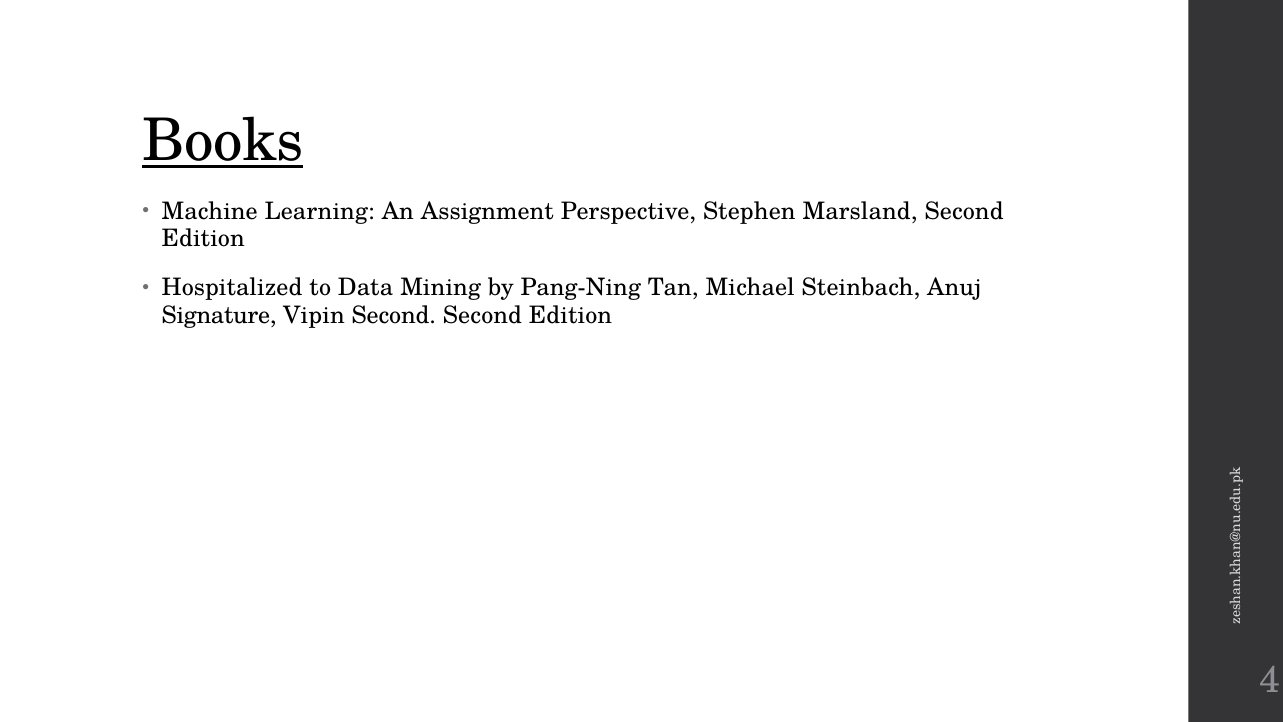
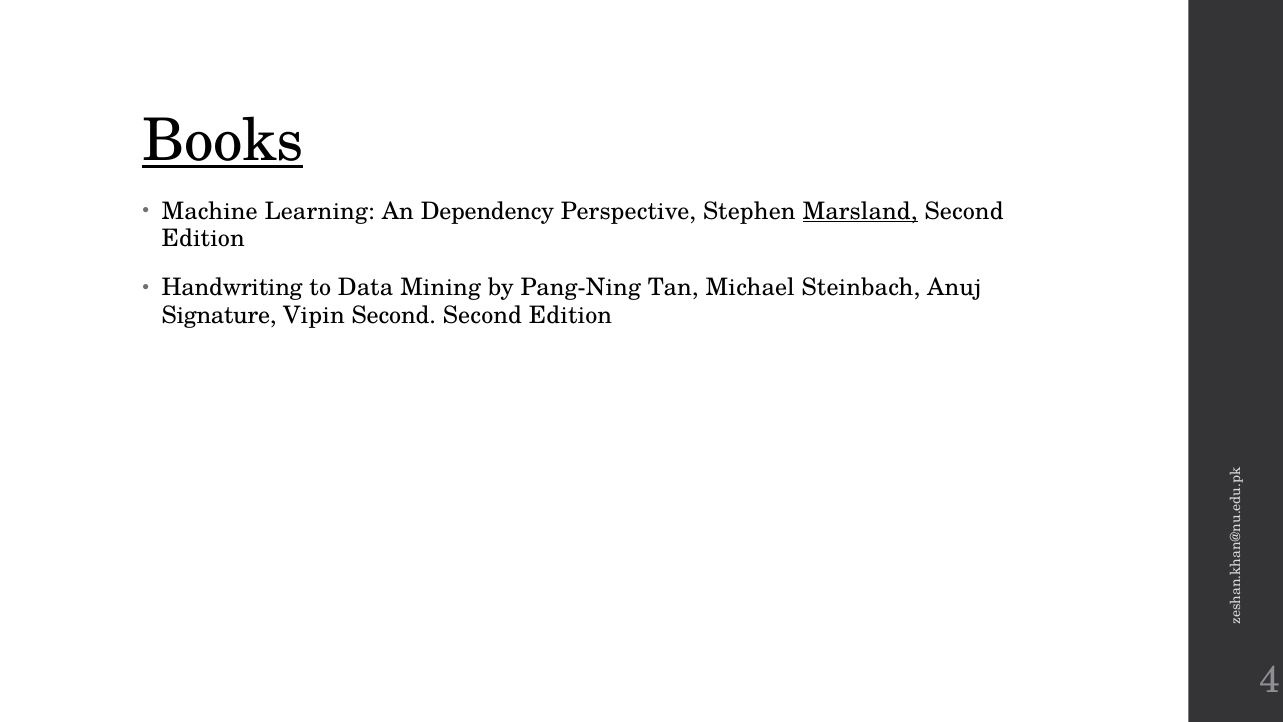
Assignment: Assignment -> Dependency
Marsland underline: none -> present
Hospitalized: Hospitalized -> Handwriting
